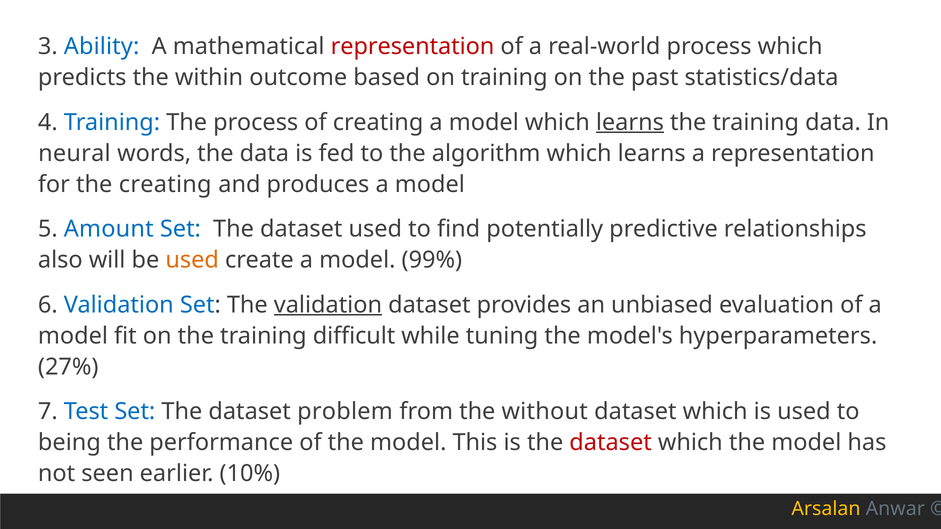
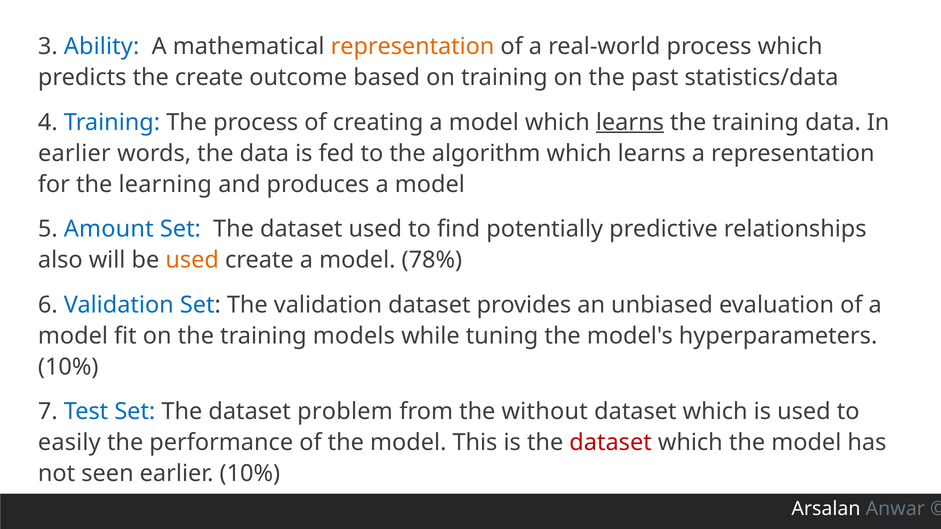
representation at (413, 47) colour: red -> orange
the within: within -> create
neural at (74, 153): neural -> earlier
the creating: creating -> learning
99%: 99% -> 78%
validation at (328, 305) underline: present -> none
difficult: difficult -> models
27% at (68, 367): 27% -> 10%
being: being -> easily
Arsalan colour: yellow -> white
